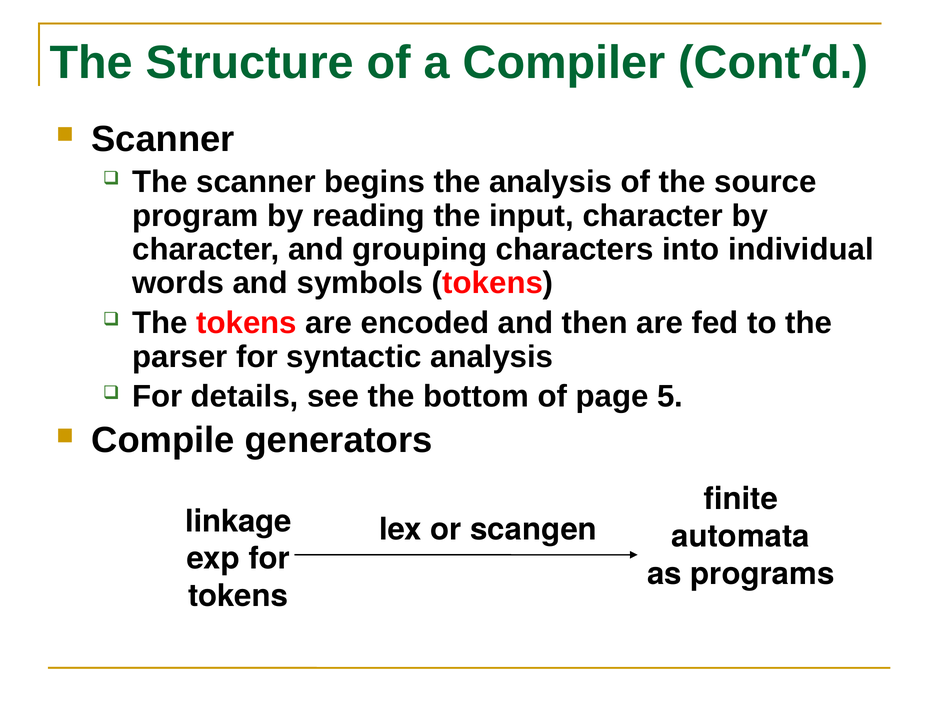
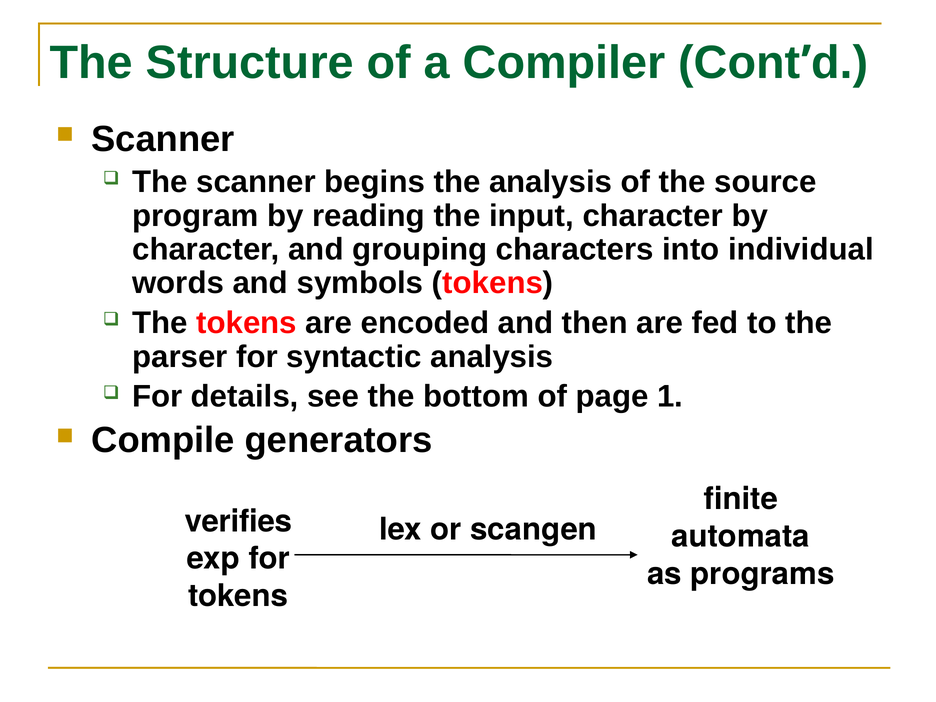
5: 5 -> 1
linkage: linkage -> verifies
